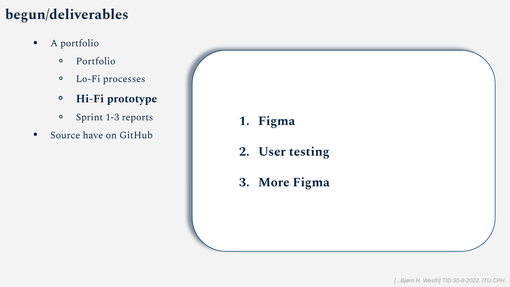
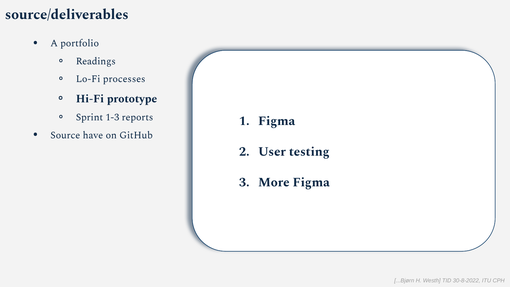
begun/deliverables: begun/deliverables -> source/deliverables
Portfolio at (96, 61): Portfolio -> Readings
